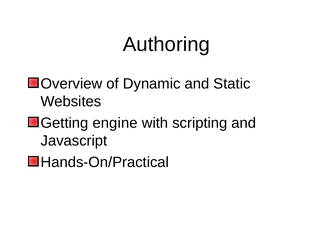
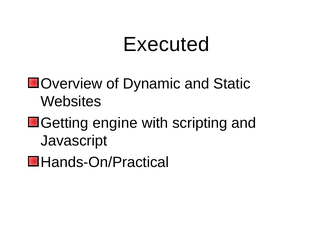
Authoring: Authoring -> Executed
